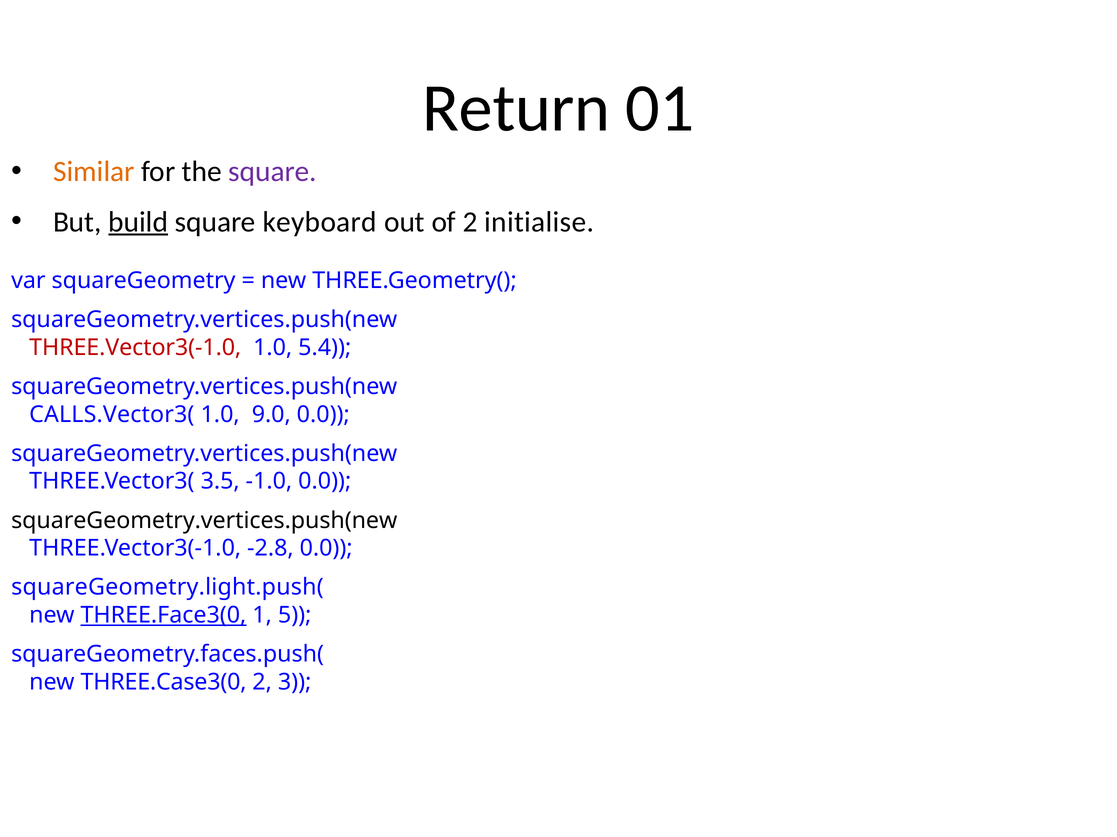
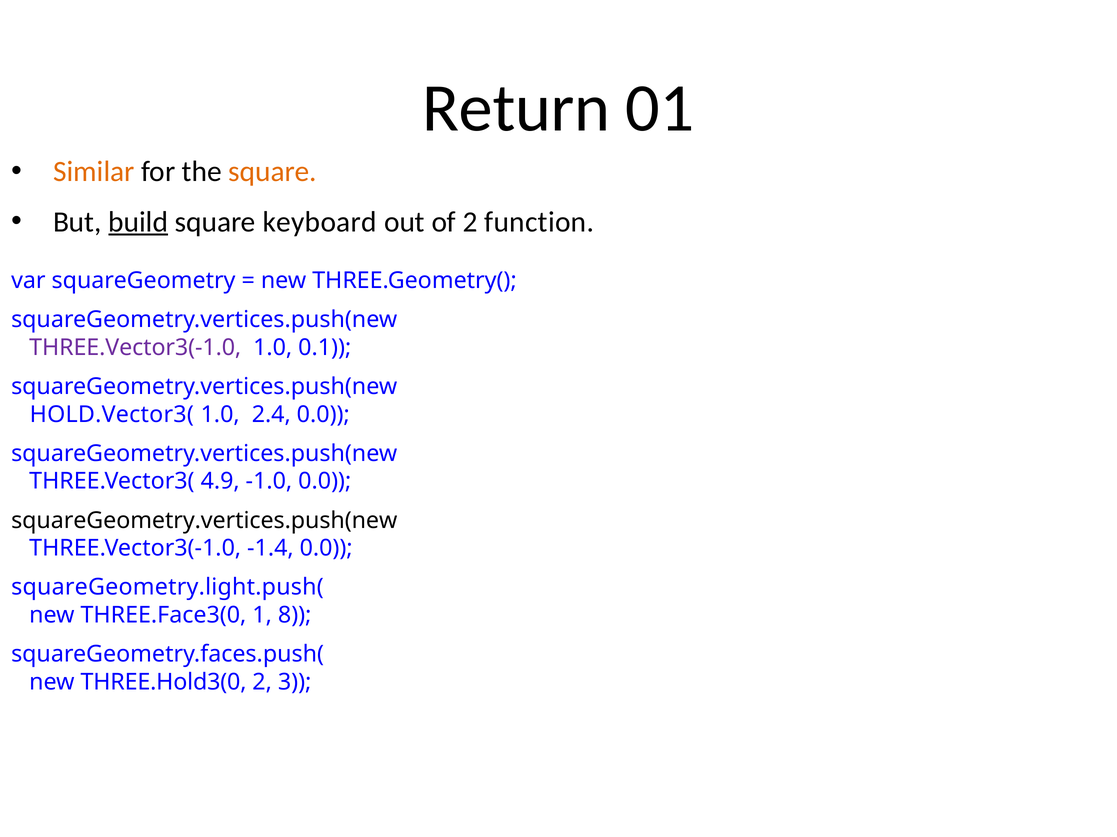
square at (273, 172) colour: purple -> orange
initialise: initialise -> function
THREE.Vector3(-1.0 at (135, 348) colour: red -> purple
5.4: 5.4 -> 0.1
CALLS.Vector3(: CALLS.Vector3( -> HOLD.Vector3(
9.0: 9.0 -> 2.4
3.5: 3.5 -> 4.9
-2.8: -2.8 -> -1.4
THREE.Face3(0 underline: present -> none
5: 5 -> 8
THREE.Case3(0: THREE.Case3(0 -> THREE.Hold3(0
